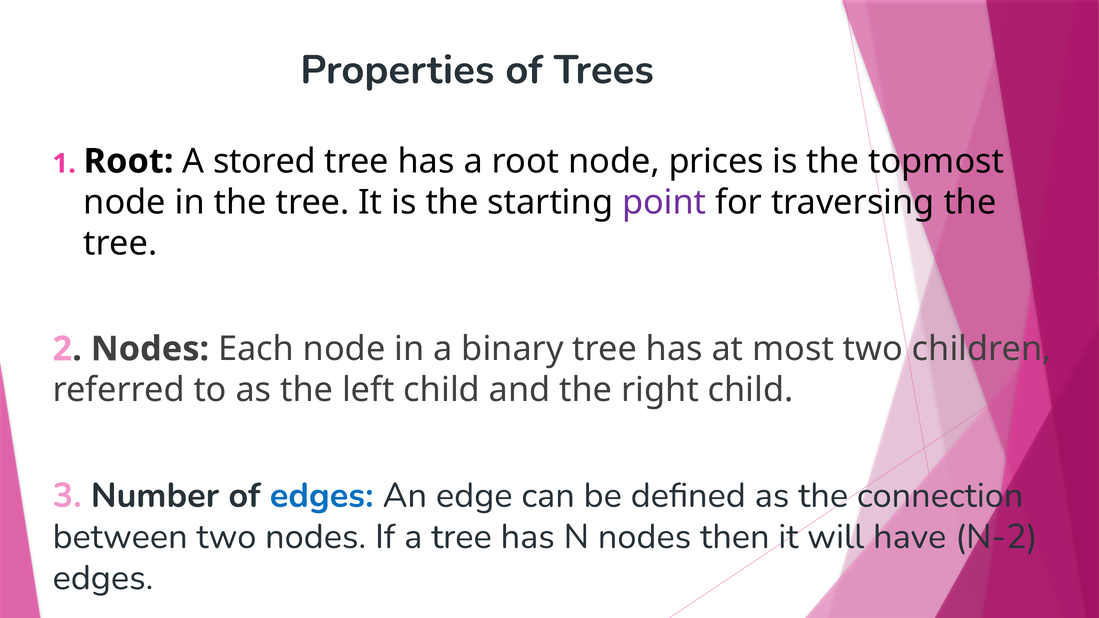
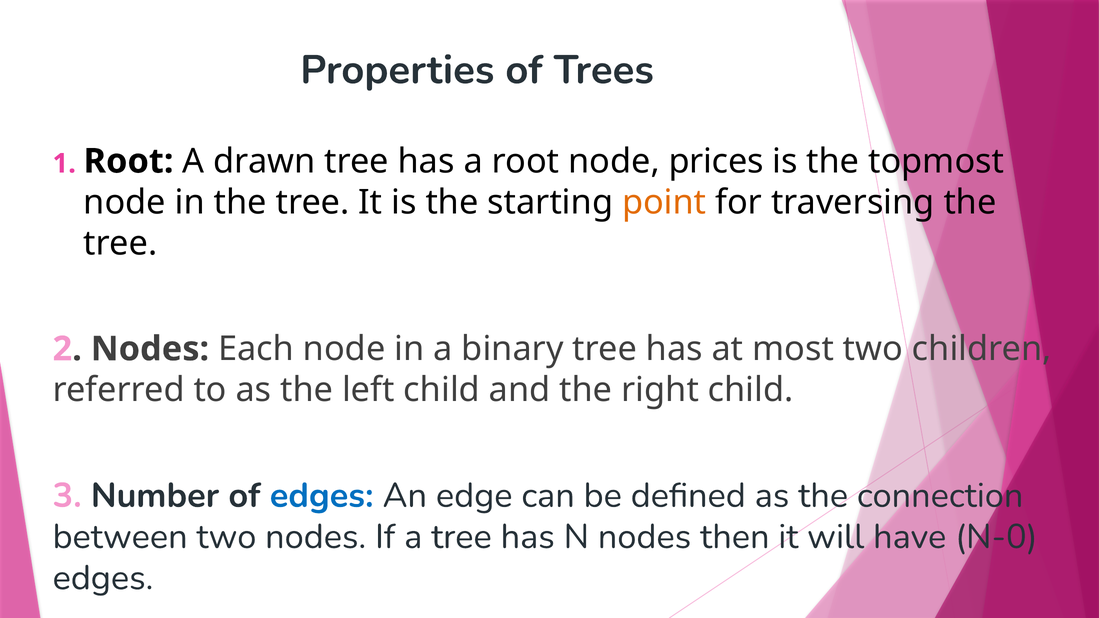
stored: stored -> drawn
point colour: purple -> orange
N-2: N-2 -> N-0
